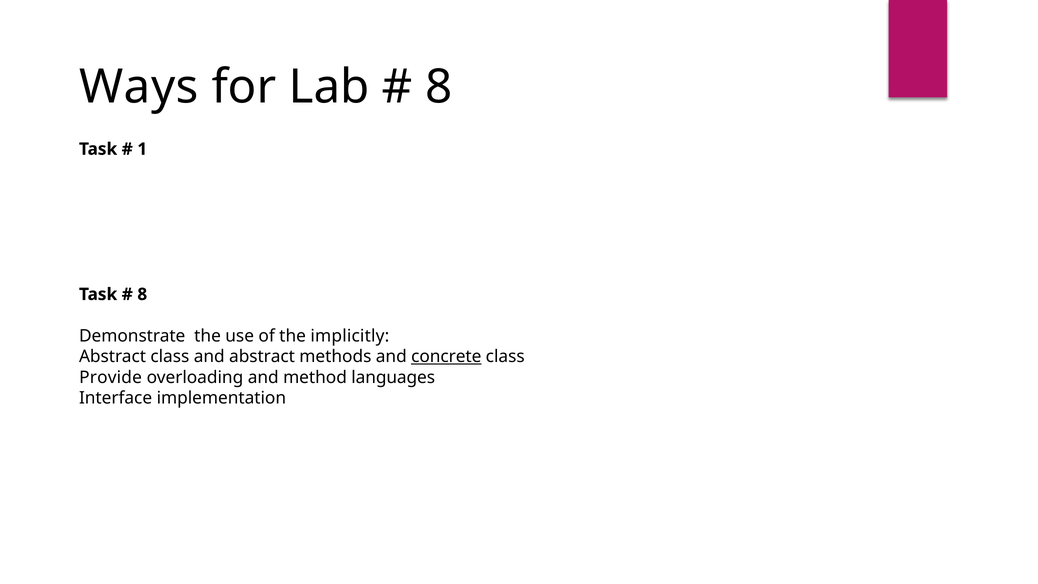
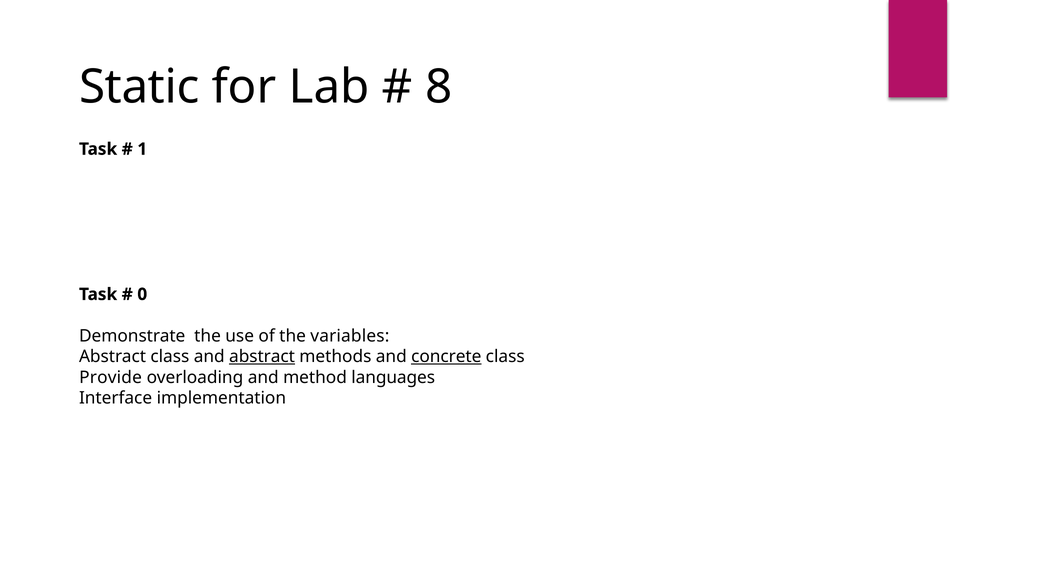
Ways: Ways -> Static
8 at (142, 294): 8 -> 0
implicitly: implicitly -> variables
abstract at (262, 357) underline: none -> present
